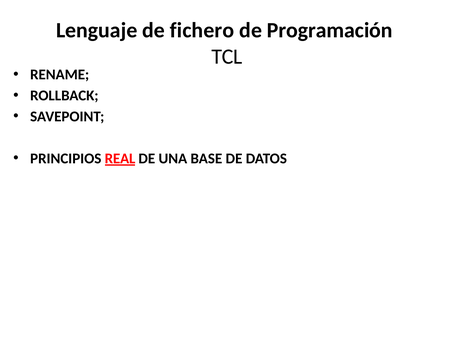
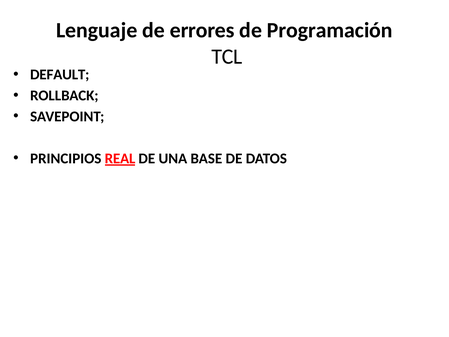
fichero: fichero -> errores
RENAME: RENAME -> DEFAULT
